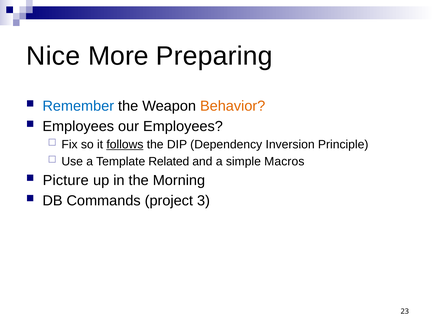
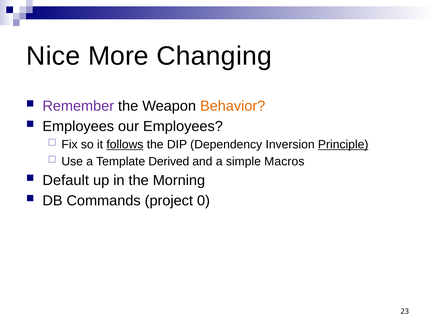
Preparing: Preparing -> Changing
Remember colour: blue -> purple
Principle underline: none -> present
Related: Related -> Derived
Picture: Picture -> Default
3: 3 -> 0
